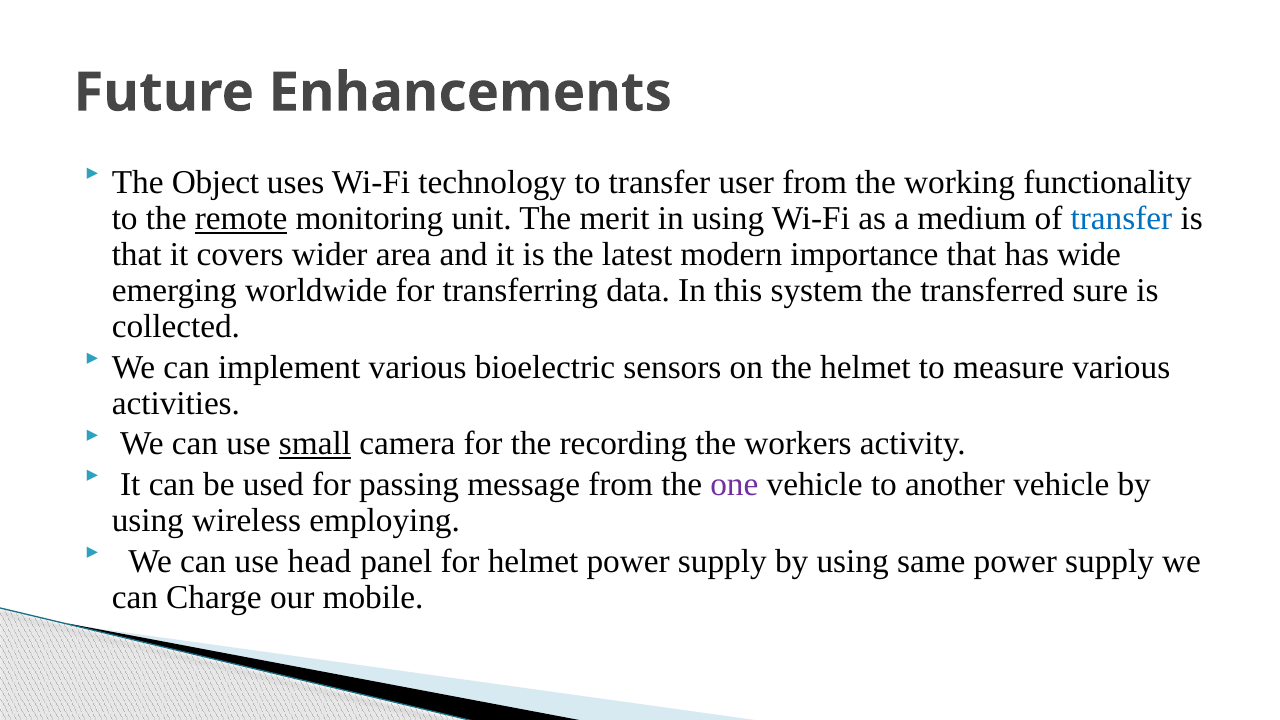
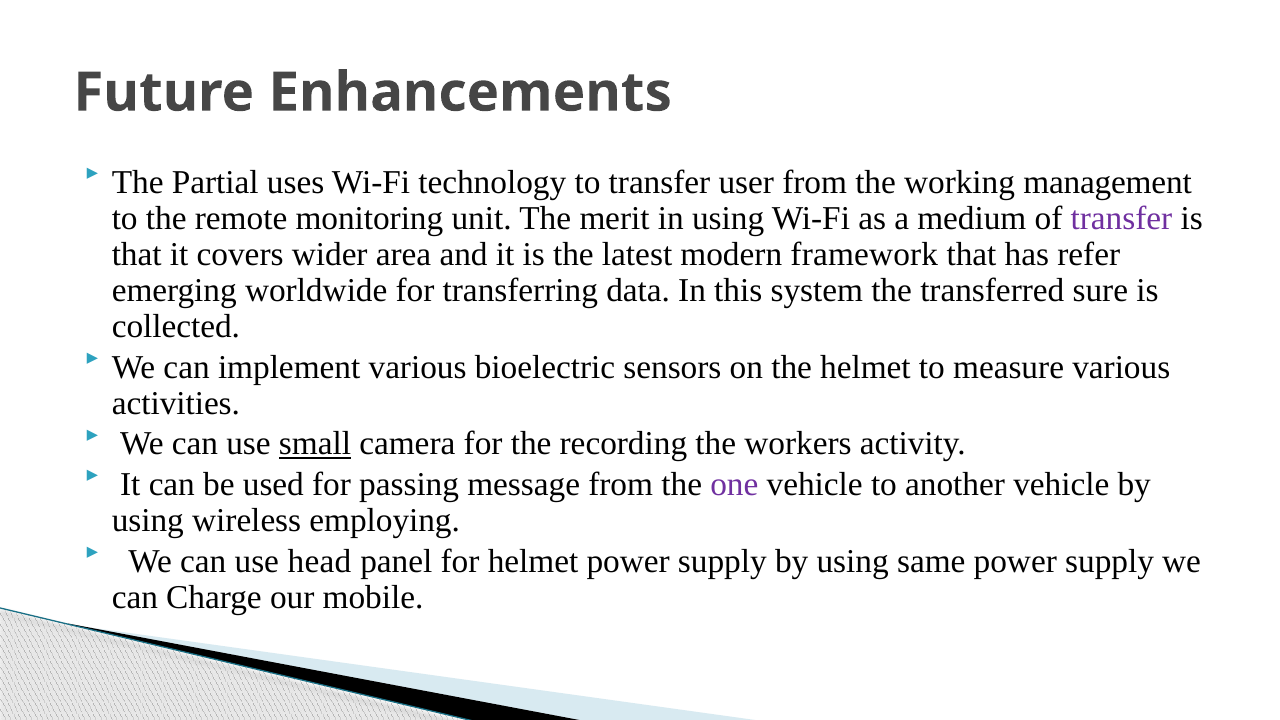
Object: Object -> Partial
functionality: functionality -> management
remote underline: present -> none
transfer at (1121, 219) colour: blue -> purple
importance: importance -> framework
wide: wide -> refer
